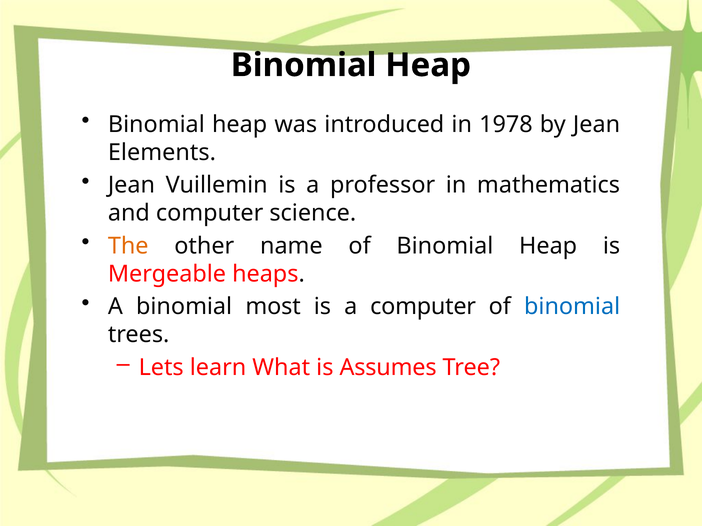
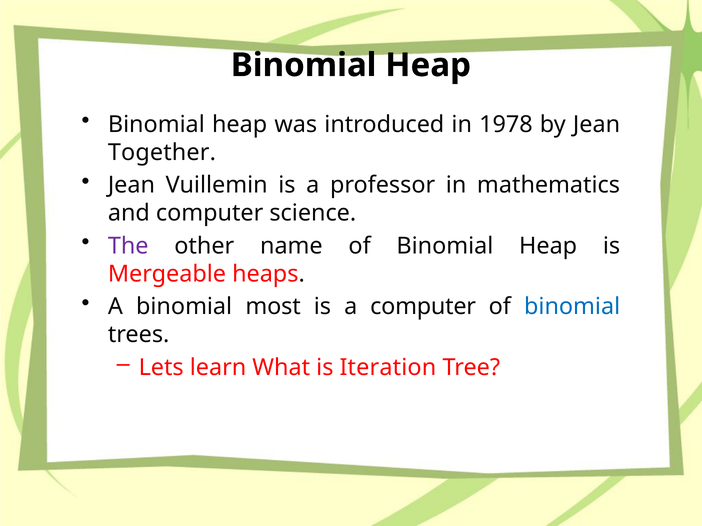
Elements: Elements -> Together
The colour: orange -> purple
Assumes: Assumes -> Iteration
